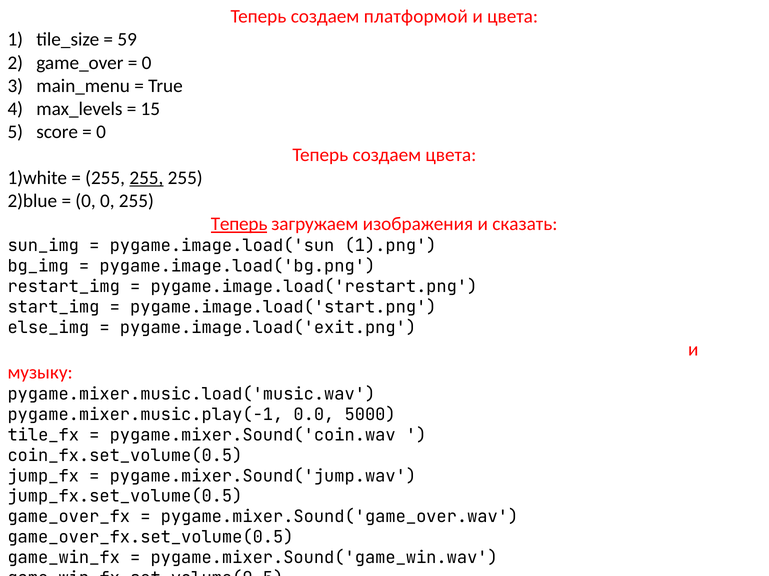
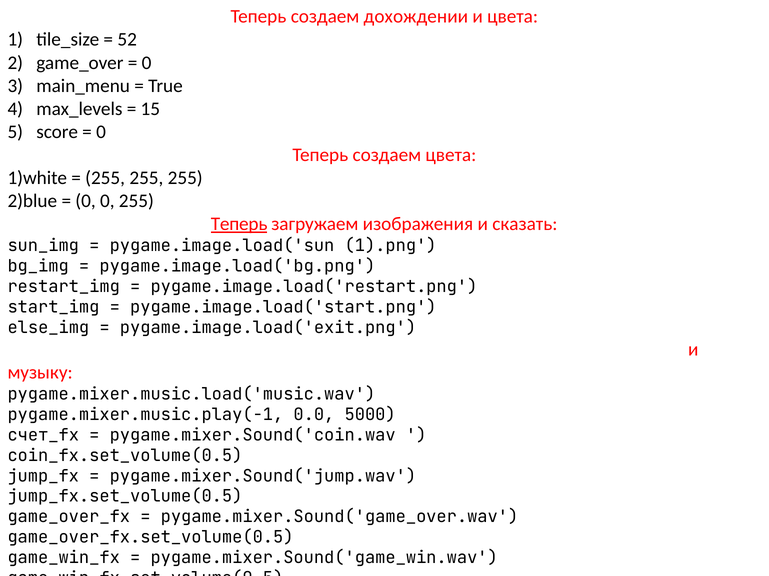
платформой: платформой -> дохождении
59: 59 -> 52
255 at (146, 178) underline: present -> none
tile_fx: tile_fx -> счет_fx
